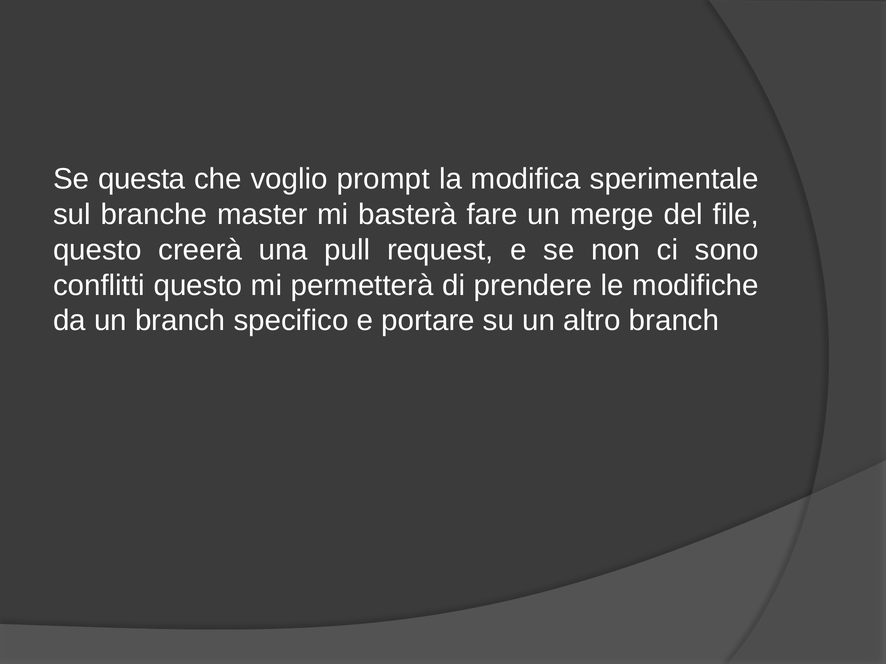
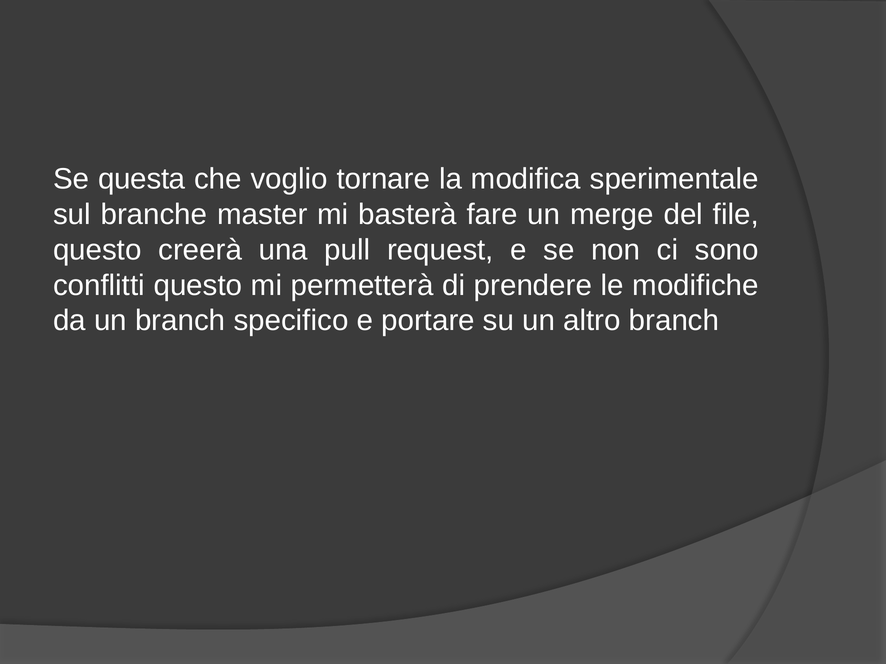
prompt: prompt -> tornare
